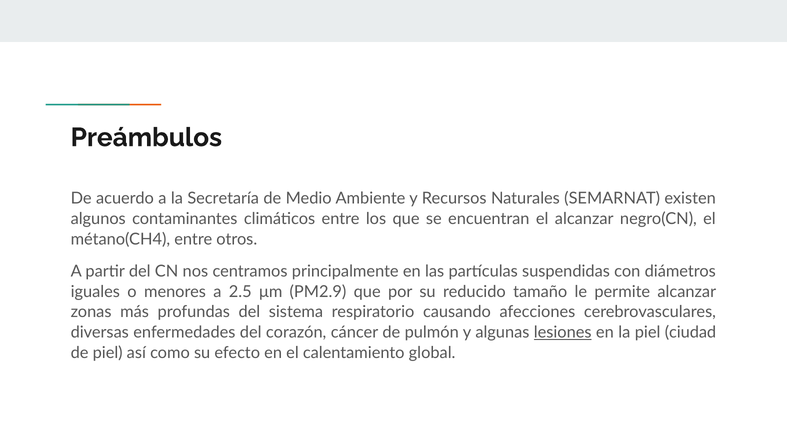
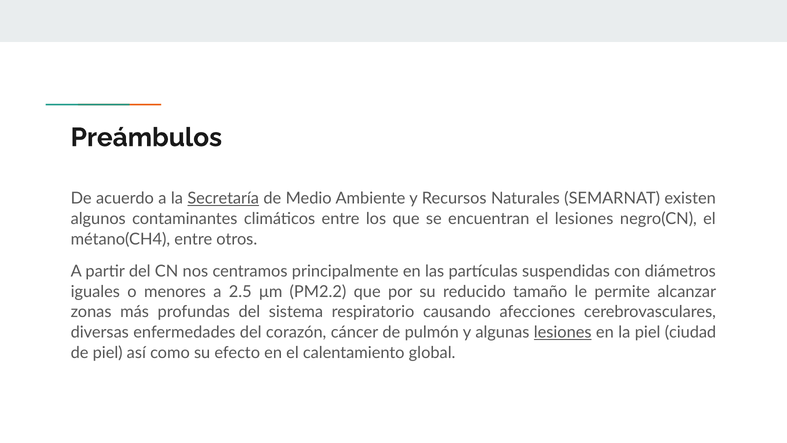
Secretaría underline: none -> present
el alcanzar: alcanzar -> lesiones
PM2.9: PM2.9 -> PM2.2
